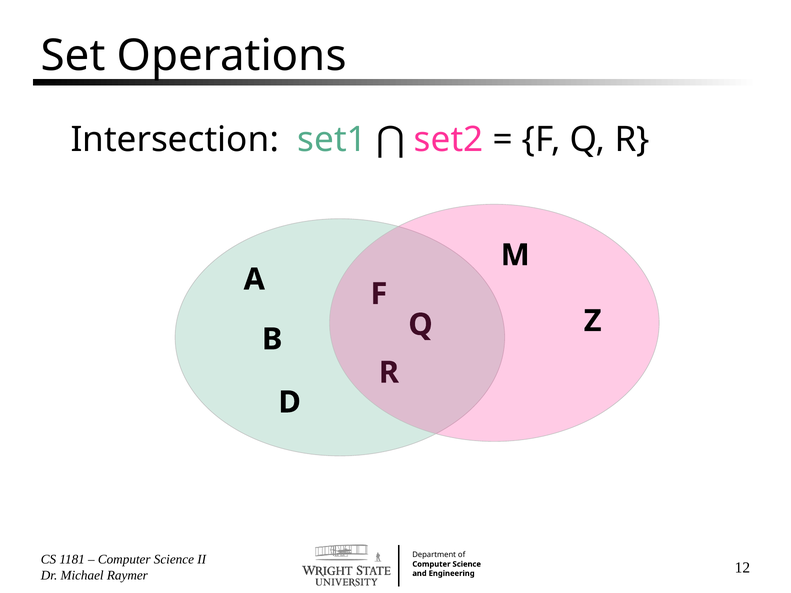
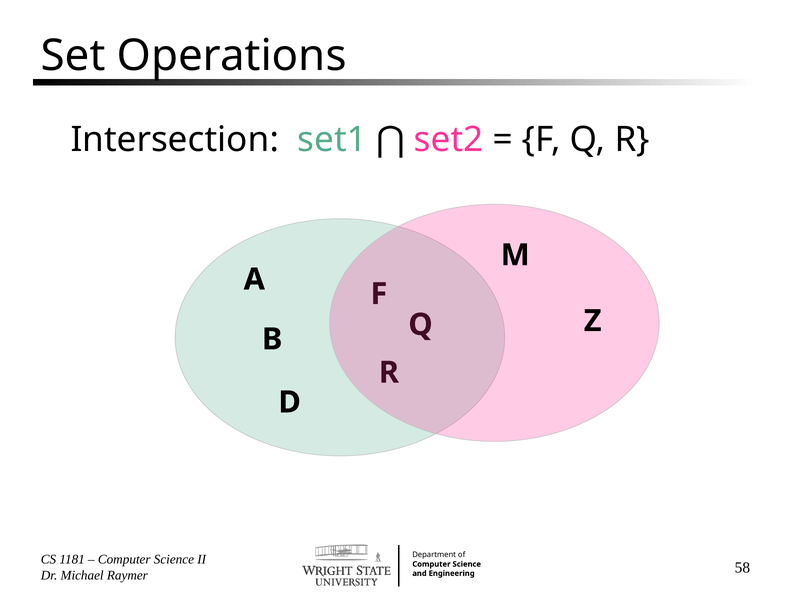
12: 12 -> 58
